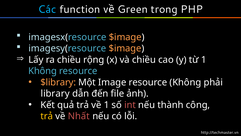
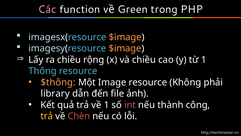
Các colour: light blue -> pink
Không at (43, 71): Không -> Thông
$library: $library -> $thông
Nhất: Nhất -> Chèn
